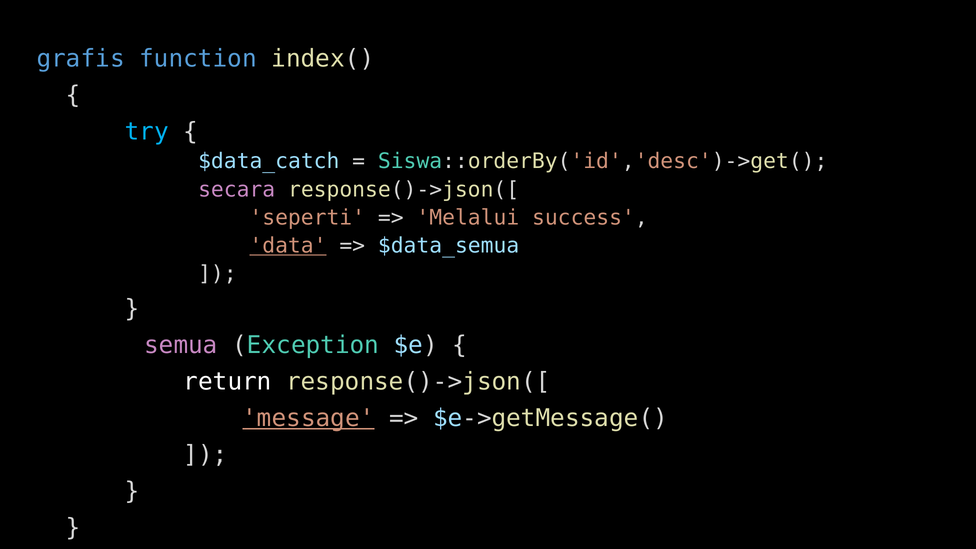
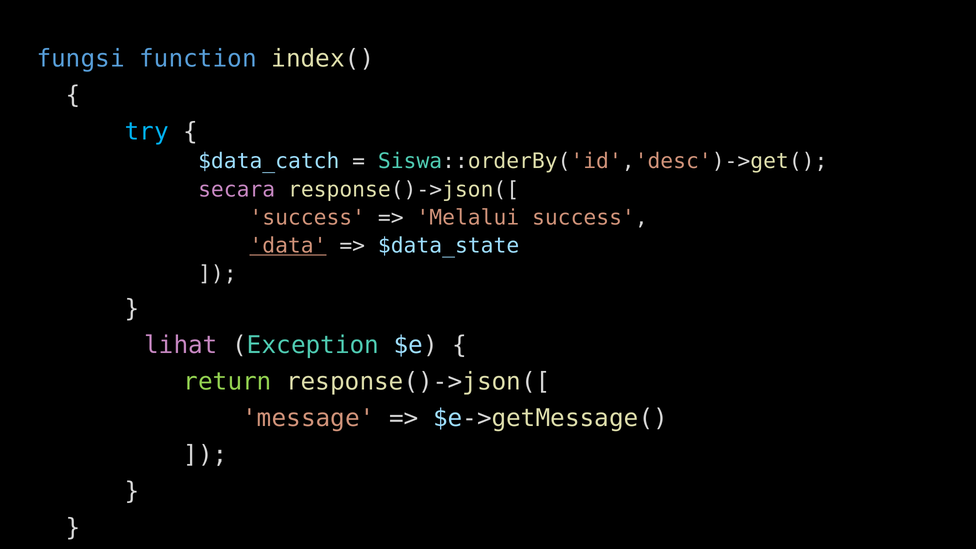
grafis: grafis -> fungsi
seperti at (307, 218): seperti -> success
$data_semua: $data_semua -> $data_state
semua: semua -> lihat
return colour: white -> light green
message underline: present -> none
